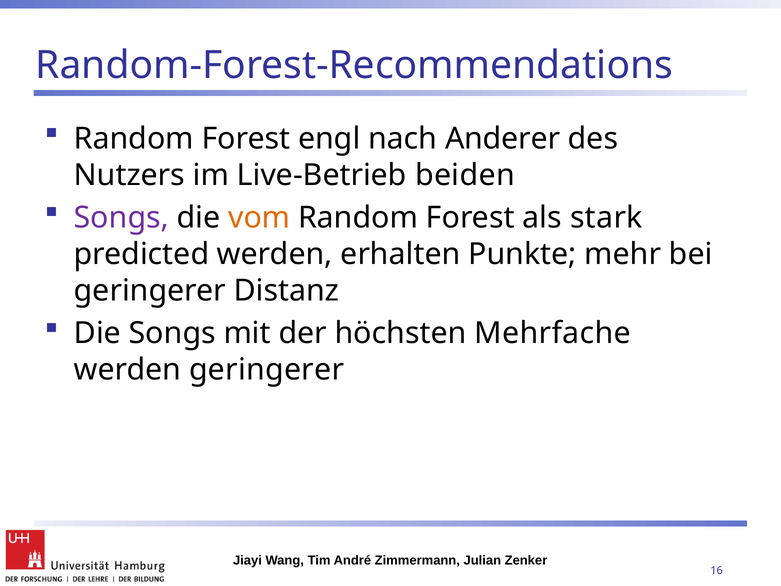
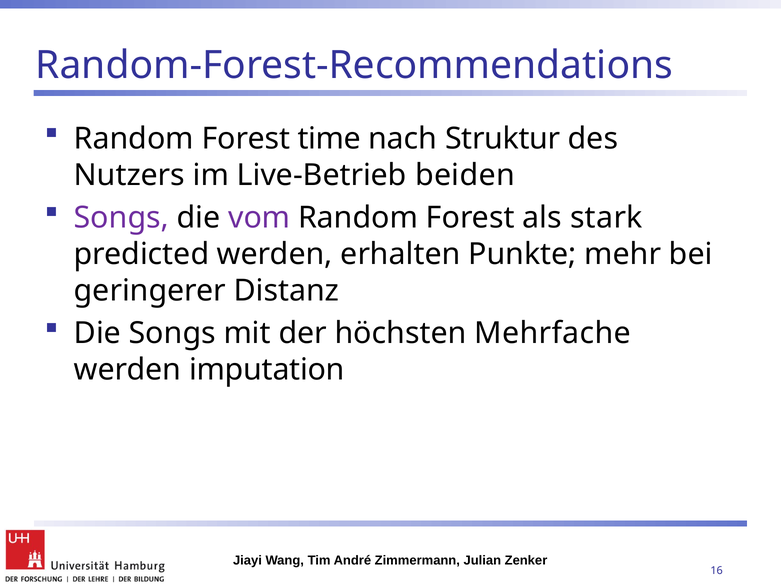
engl: engl -> time
Anderer: Anderer -> Struktur
vom colour: orange -> purple
werden geringerer: geringerer -> imputation
